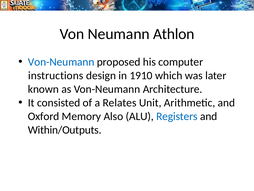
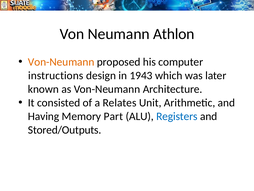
Von-Neumann at (61, 62) colour: blue -> orange
1910: 1910 -> 1943
Oxford: Oxford -> Having
Also: Also -> Part
Within/Outputs: Within/Outputs -> Stored/Outputs
